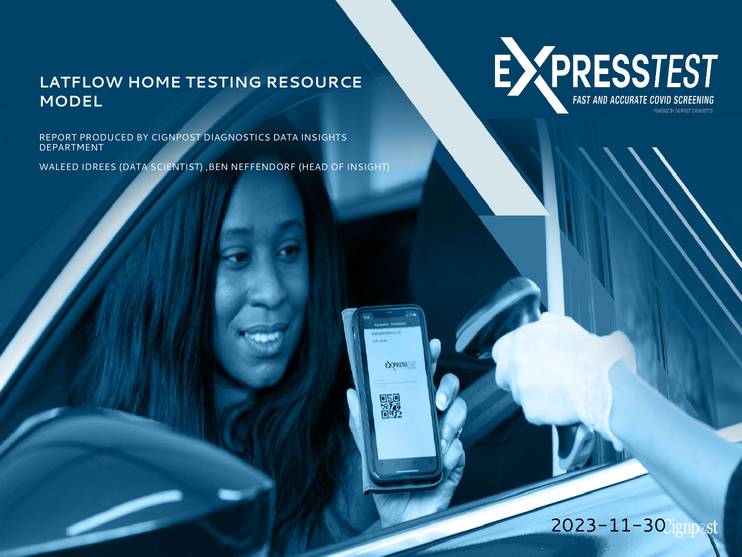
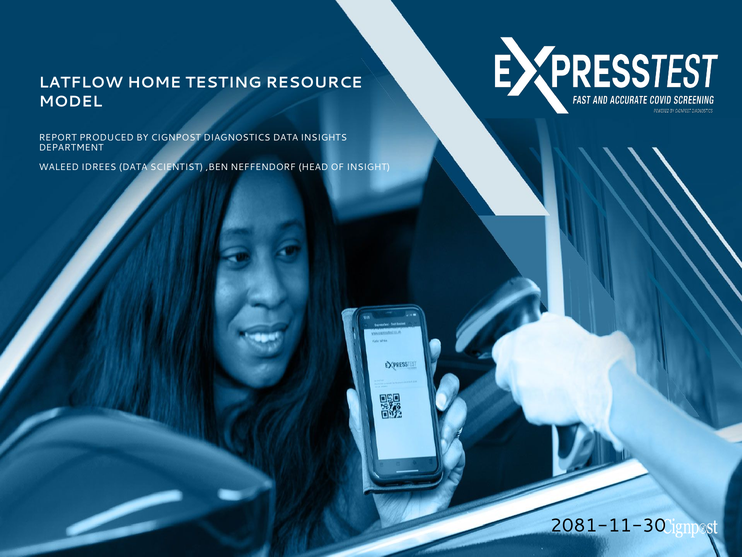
2023-11-30: 2023-11-30 -> 2081-11-30
